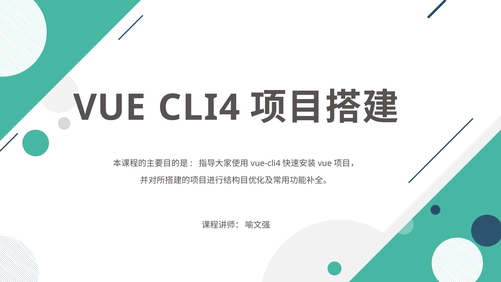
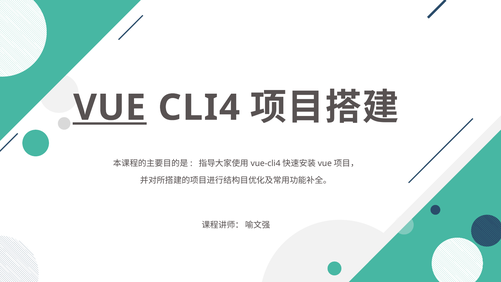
VUE underline: none -> present
